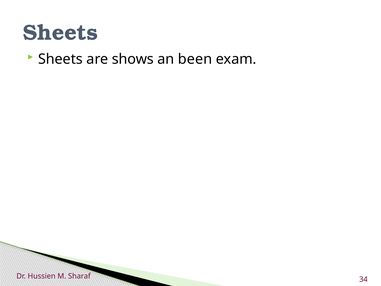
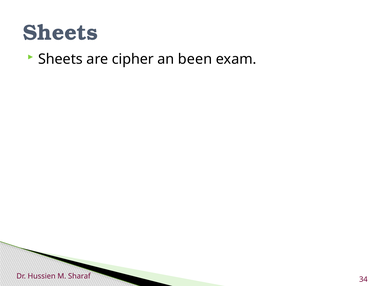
shows: shows -> cipher
